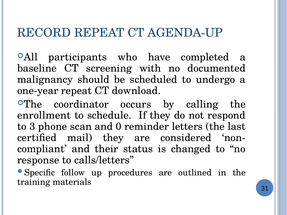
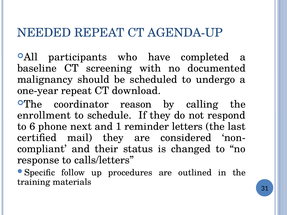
RECORD: RECORD -> NEEDED
occurs: occurs -> reason
3: 3 -> 6
scan: scan -> next
0: 0 -> 1
